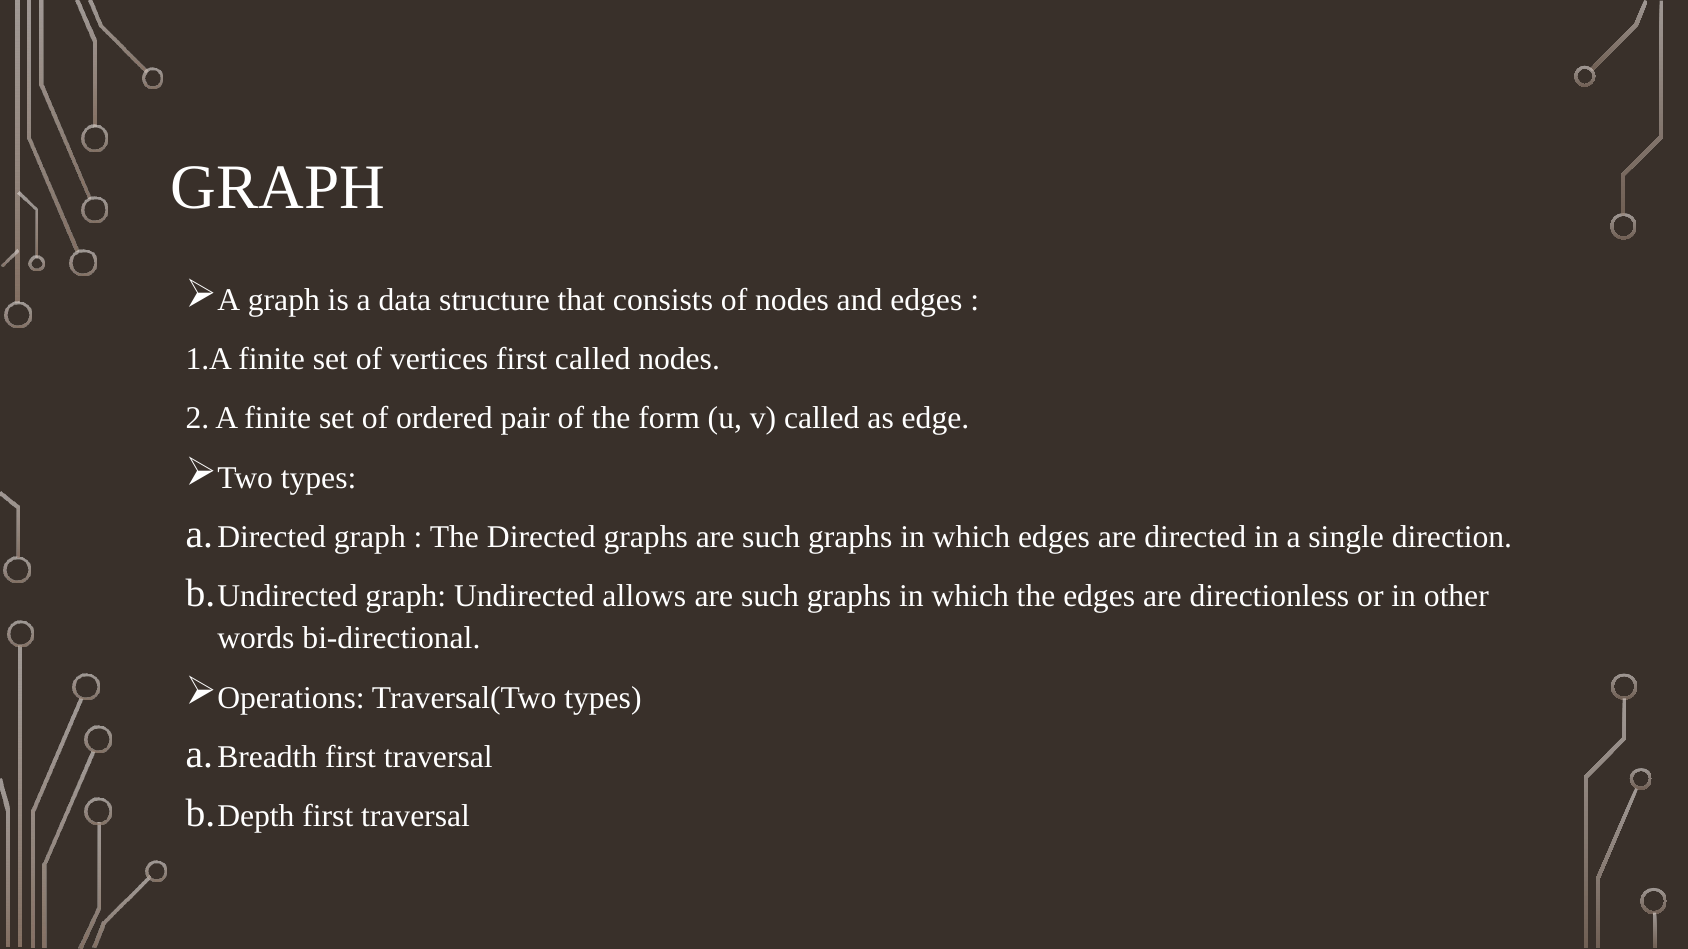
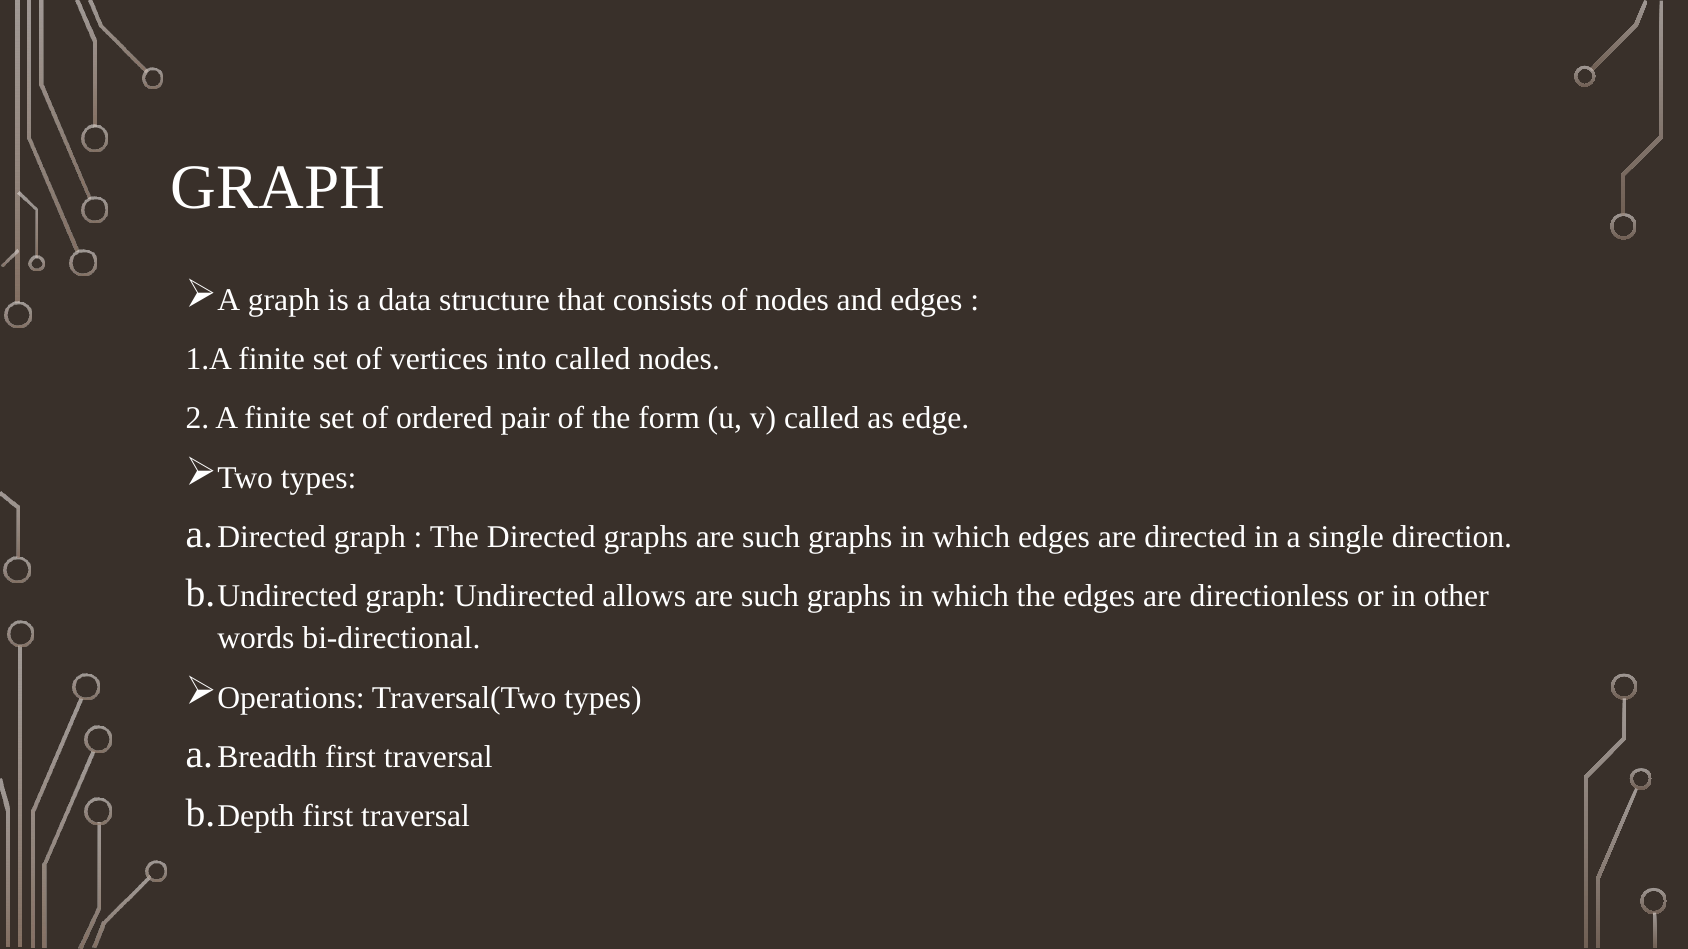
vertices first: first -> into
